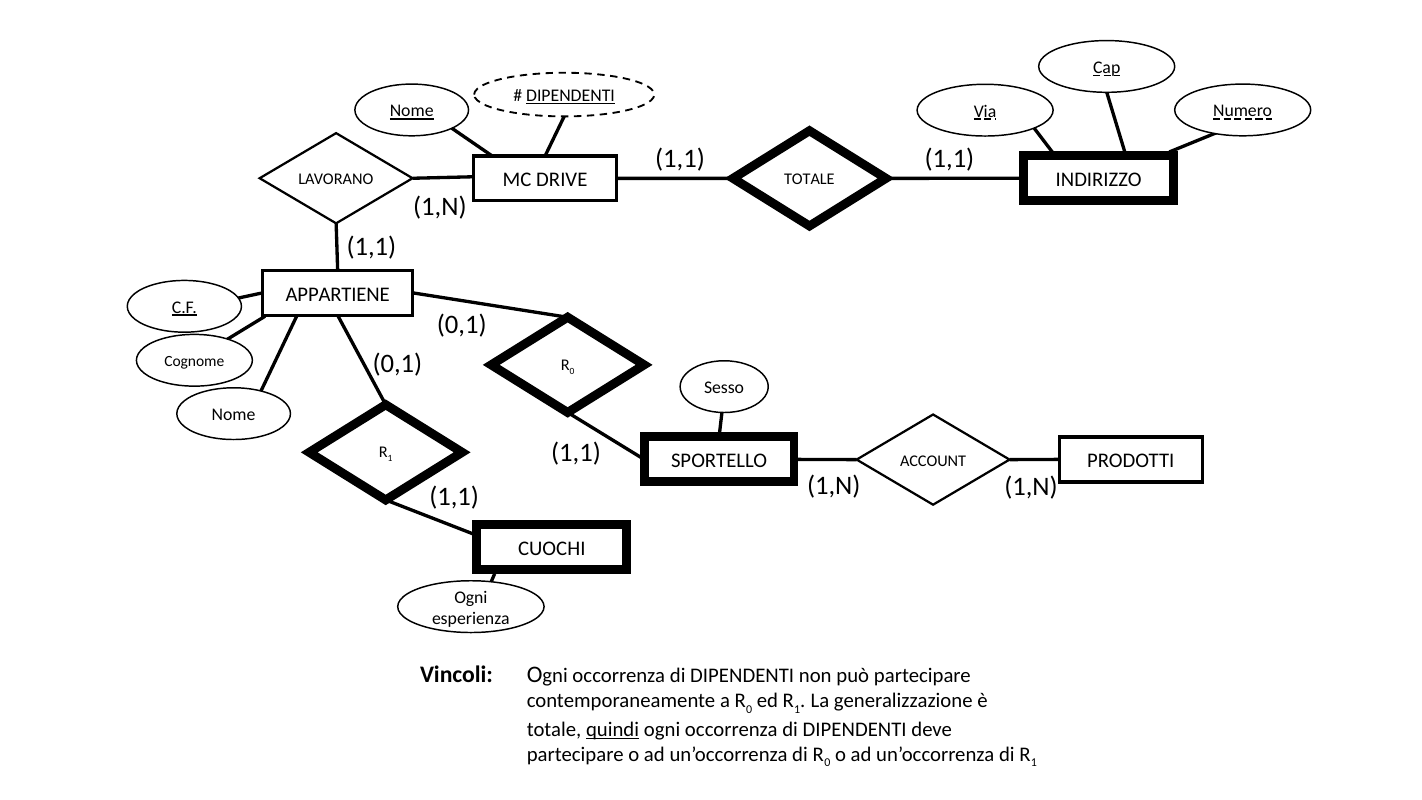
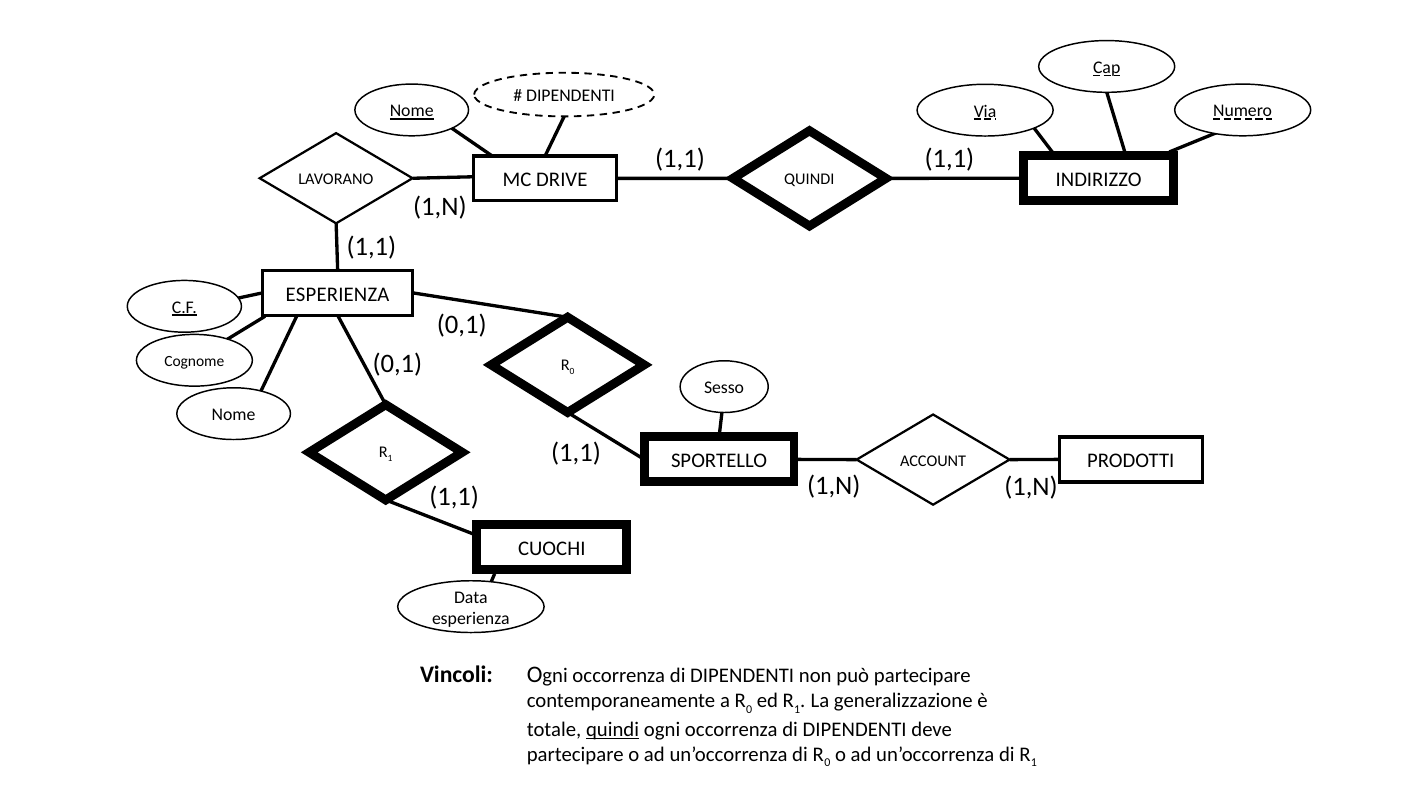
DIPENDENTI at (570, 96) underline: present -> none
DRIVE TOTALE: TOTALE -> QUINDI
APPARTIENE at (338, 294): APPARTIENE -> ESPERIENZA
Ogni at (471, 597): Ogni -> Data
